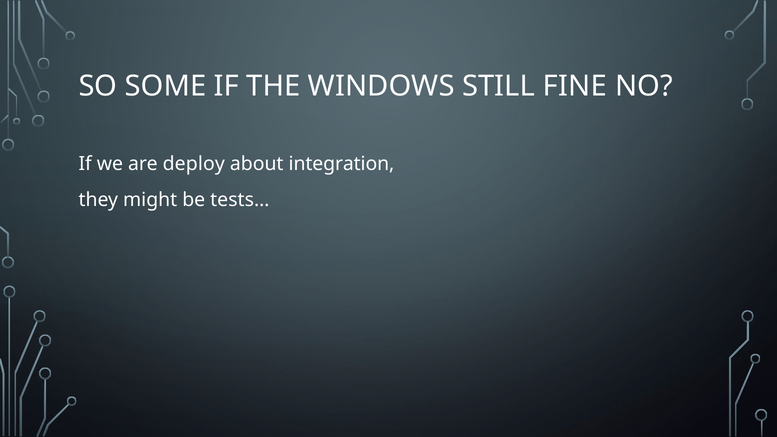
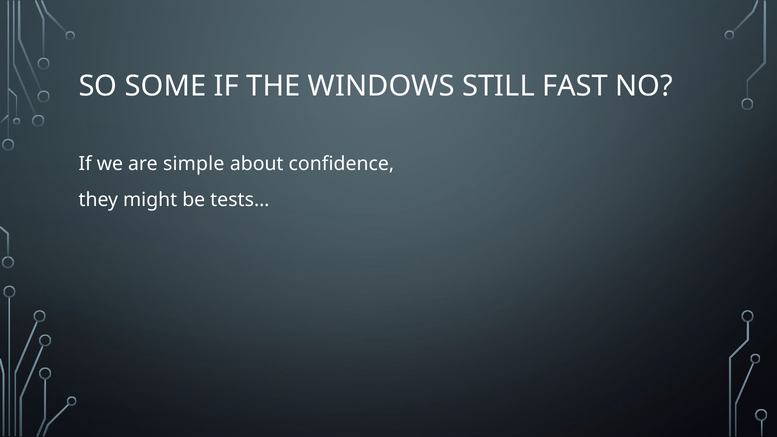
FINE: FINE -> FAST
deploy: deploy -> simple
integration: integration -> confidence
